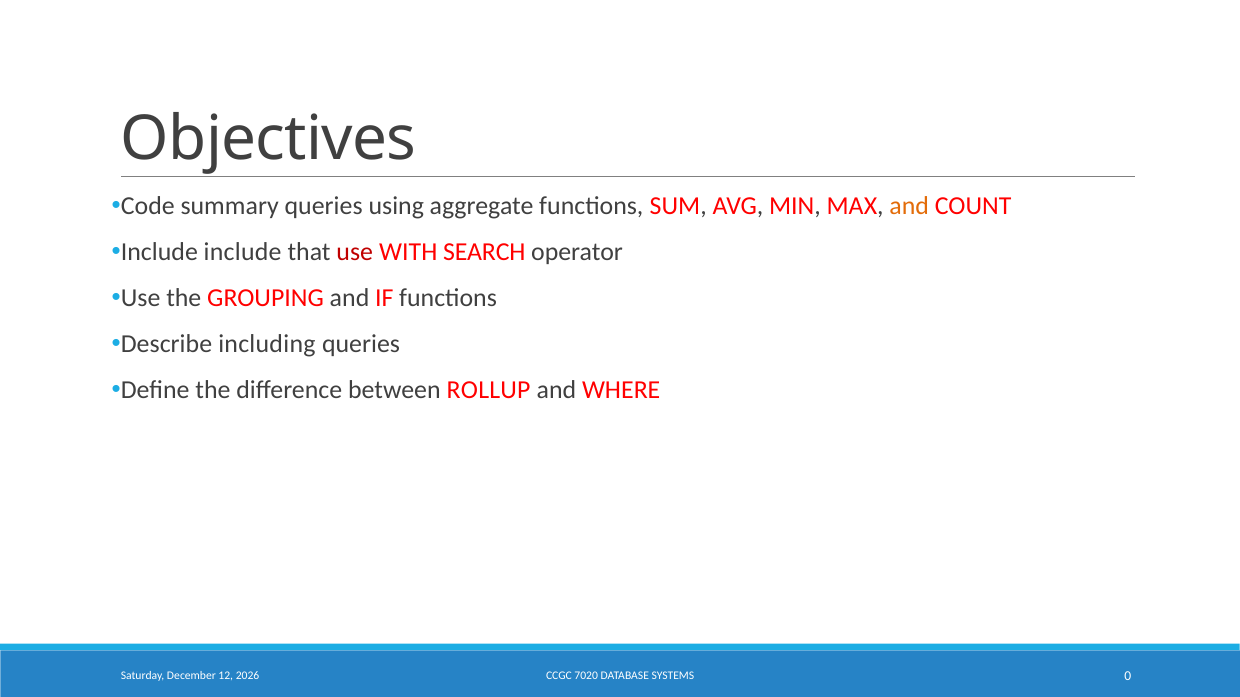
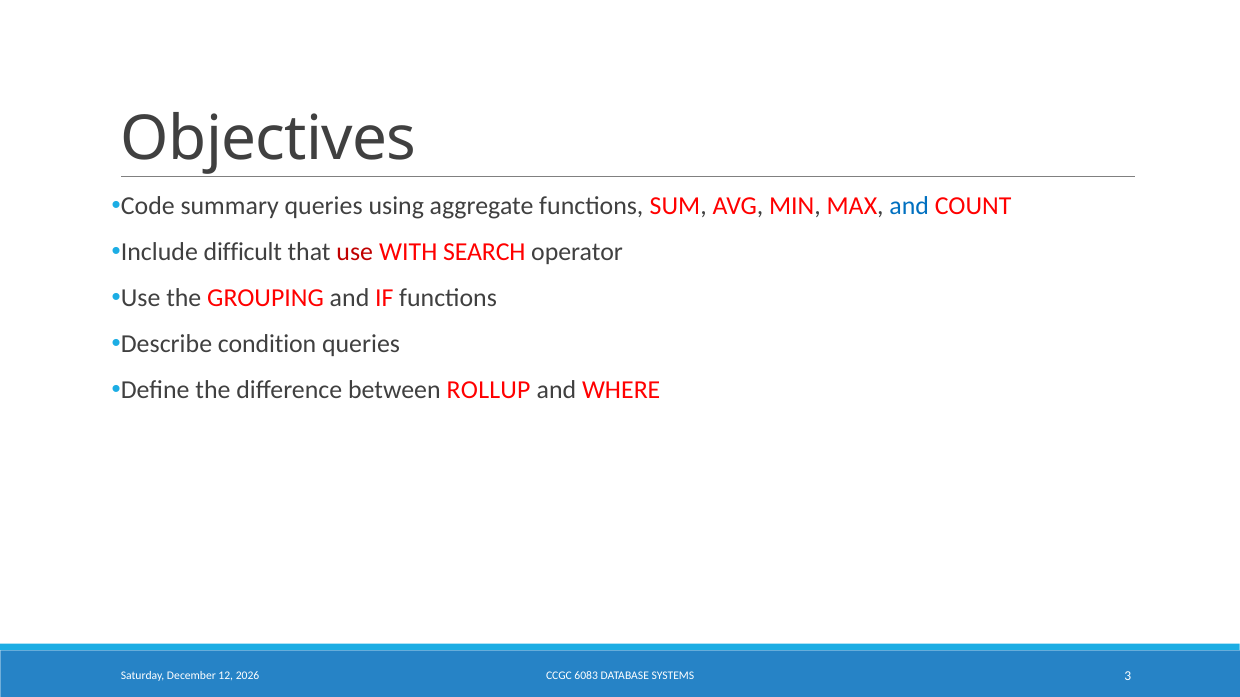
and at (909, 206) colour: orange -> blue
Include include: include -> difficult
including: including -> condition
7020: 7020 -> 6083
0: 0 -> 3
